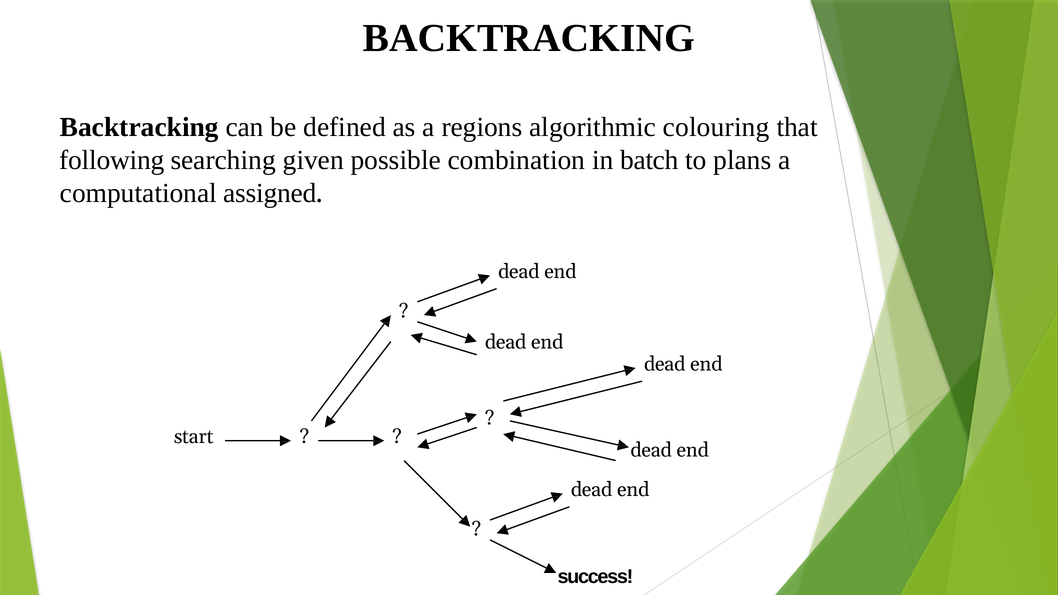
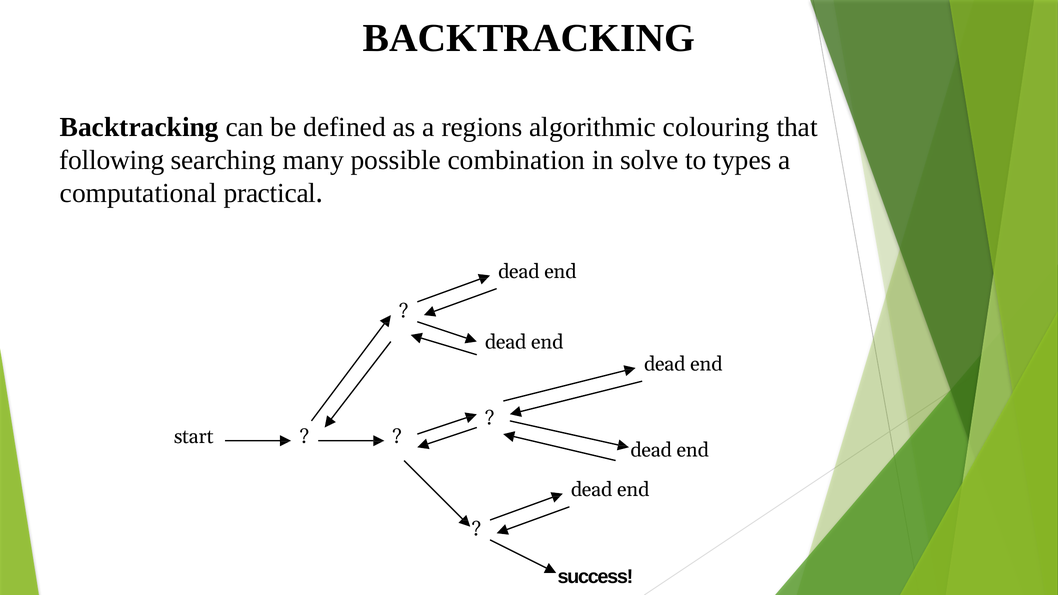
given: given -> many
batch: batch -> solve
plans: plans -> types
assigned: assigned -> practical
